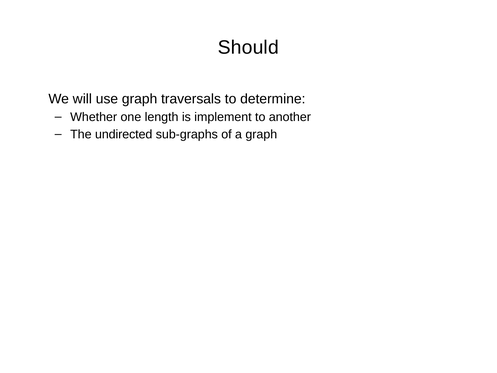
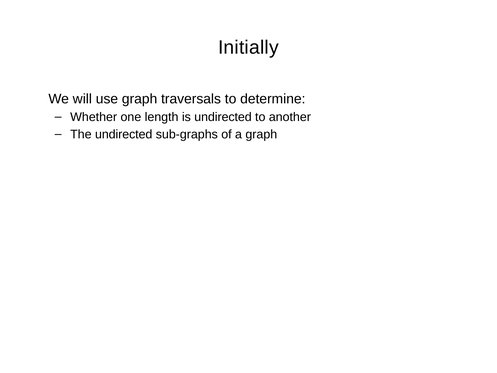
Should: Should -> Initially
is implement: implement -> undirected
